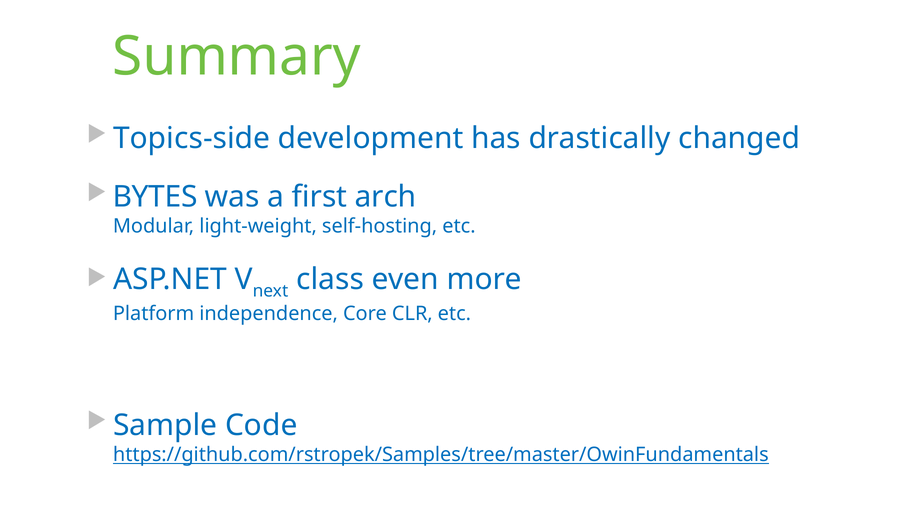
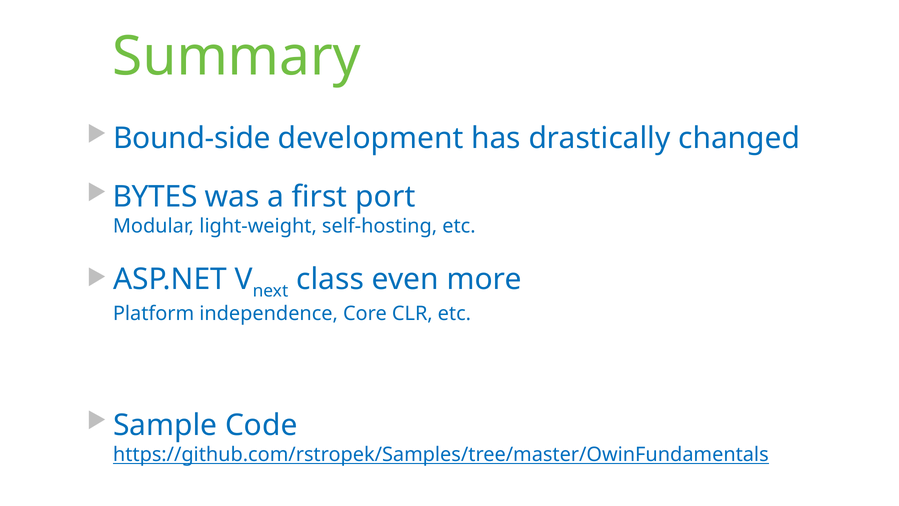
Topics-side: Topics-side -> Bound-side
arch: arch -> port
